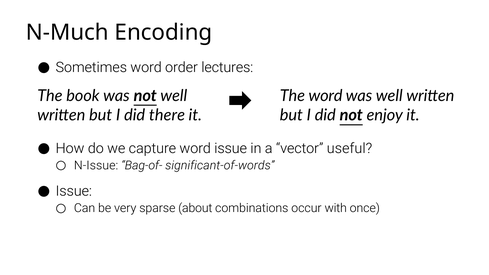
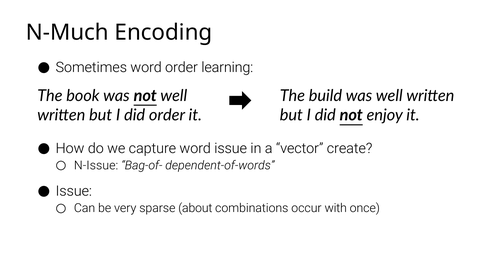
lectures: lectures -> learning
The word: word -> build
did there: there -> order
useful: useful -> create
significant-of-words: significant-of-words -> dependent-of-words
